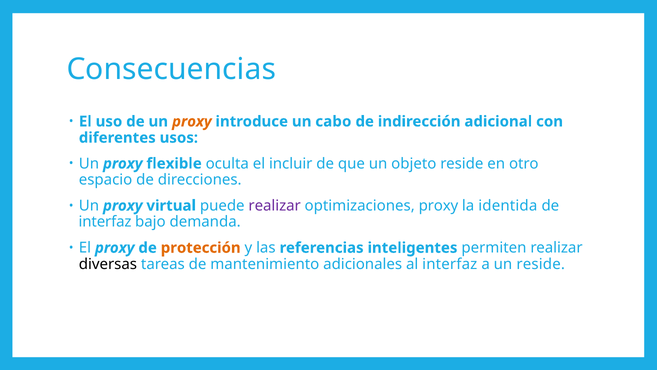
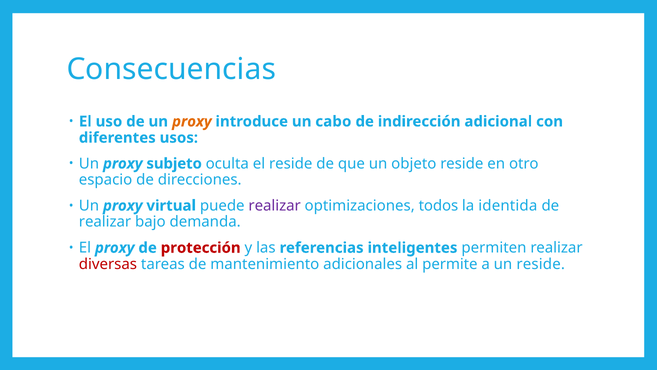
flexible: flexible -> subjeto
el incluir: incluir -> reside
optimizaciones proxy: proxy -> todos
interfaz at (105, 222): interfaz -> realizar
protección colour: orange -> red
diversas colour: black -> red
al interfaz: interfaz -> permite
